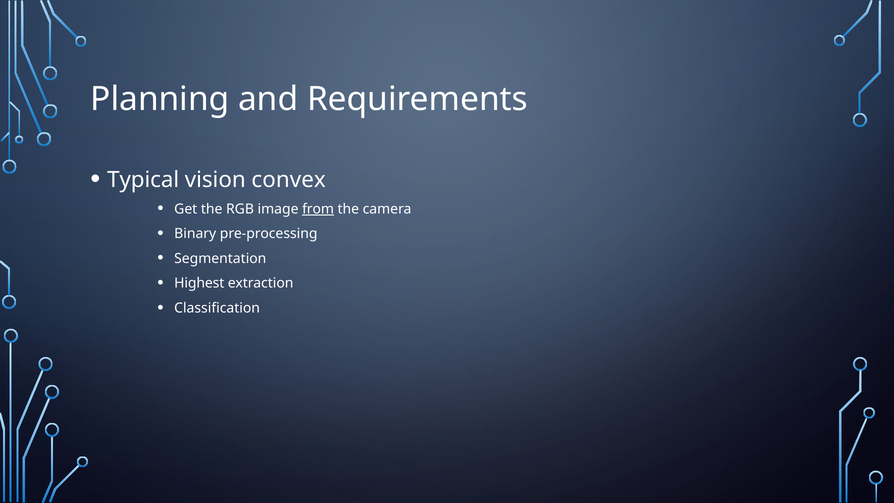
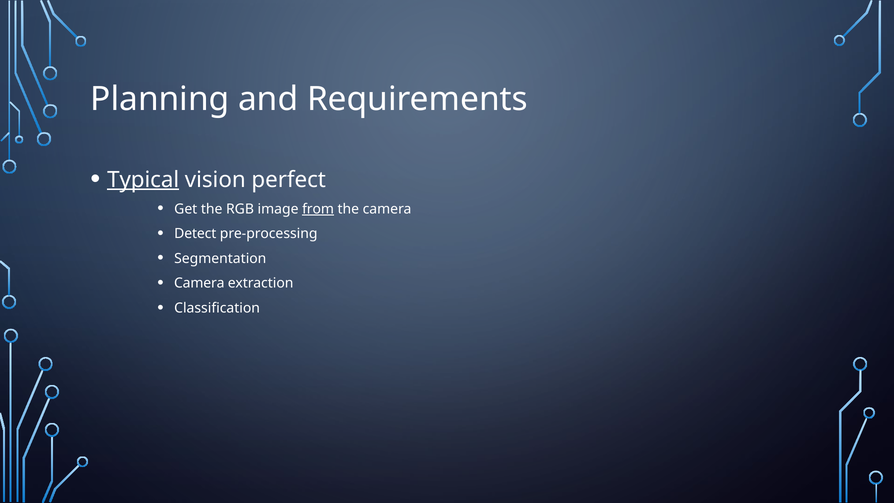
Typical underline: none -> present
convex: convex -> perfect
Binary: Binary -> Detect
Highest at (199, 283): Highest -> Camera
